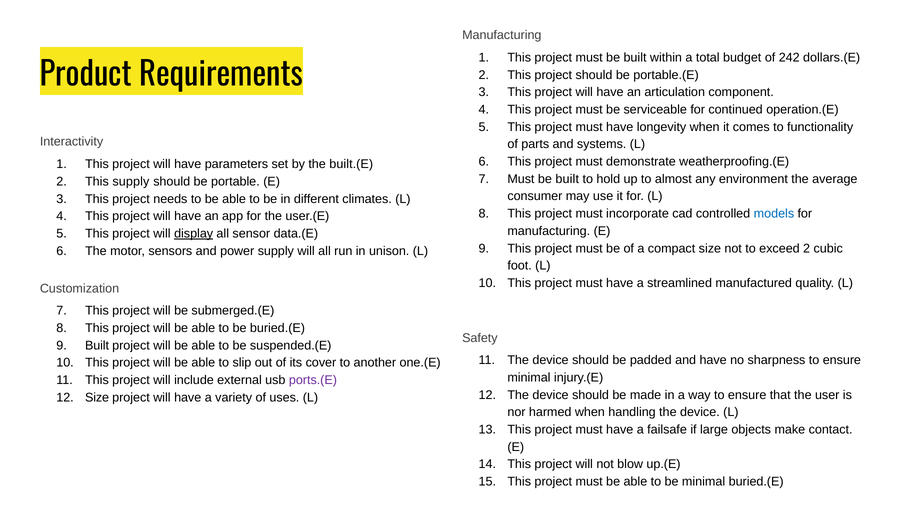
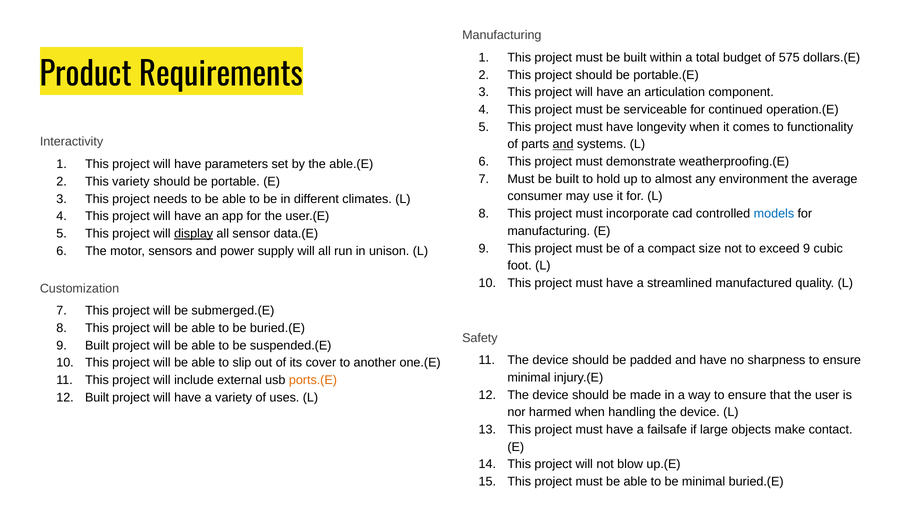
242: 242 -> 575
and at (563, 144) underline: none -> present
built.(E: built.(E -> able.(E
This supply: supply -> variety
exceed 2: 2 -> 9
ports.(E colour: purple -> orange
Size at (97, 398): Size -> Built
